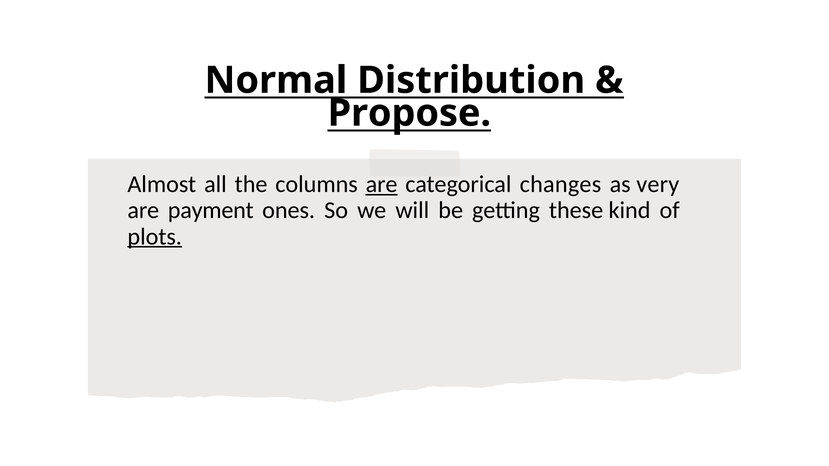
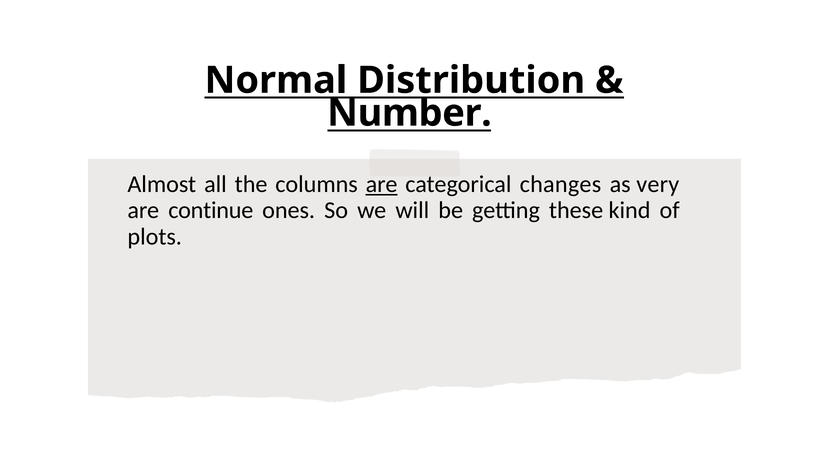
Propose: Propose -> Number
payment: payment -> continue
plots underline: present -> none
